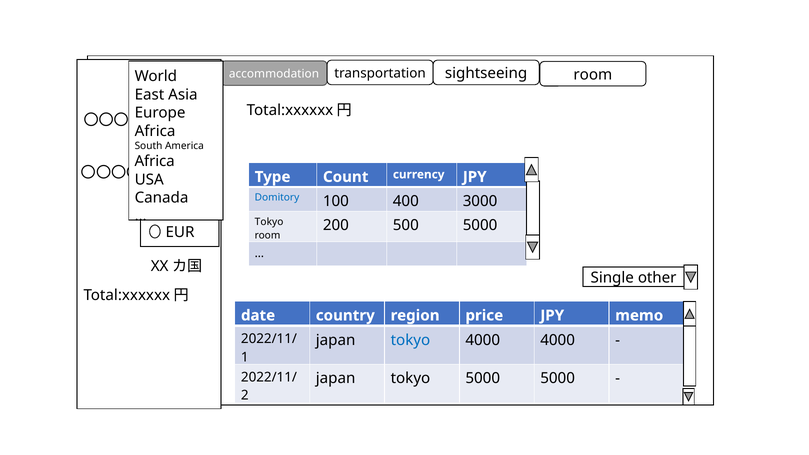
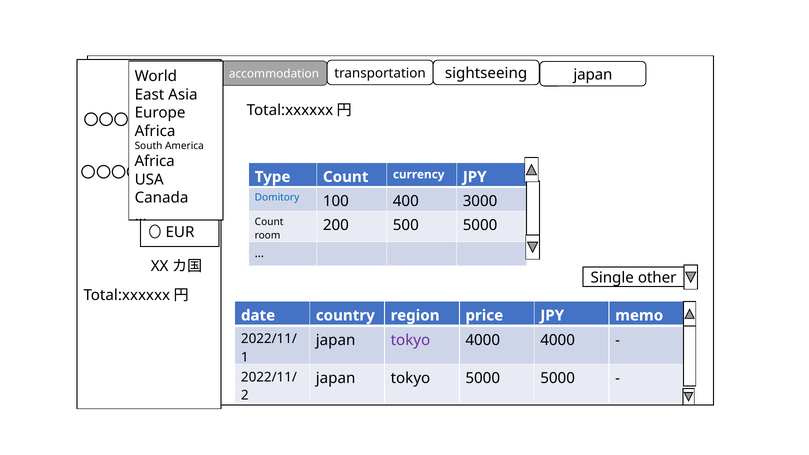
room at (593, 75): room -> japan
Tokyo at (269, 222): Tokyo -> Count
tokyo at (410, 340) colour: blue -> purple
